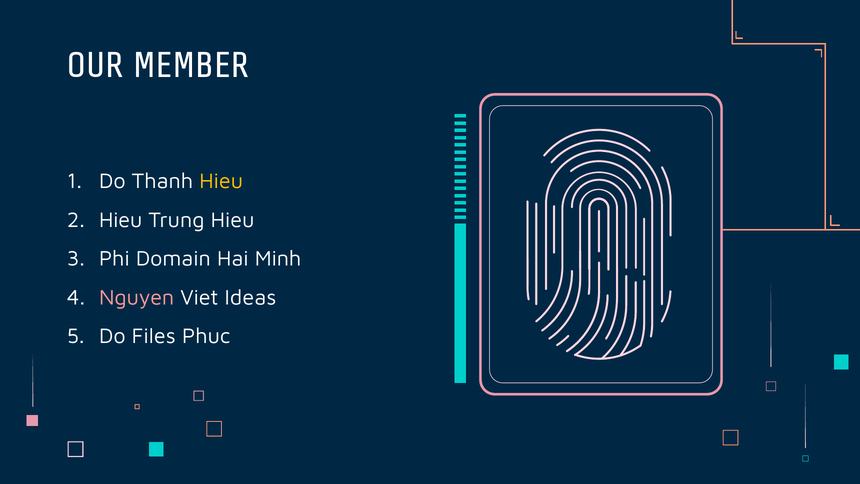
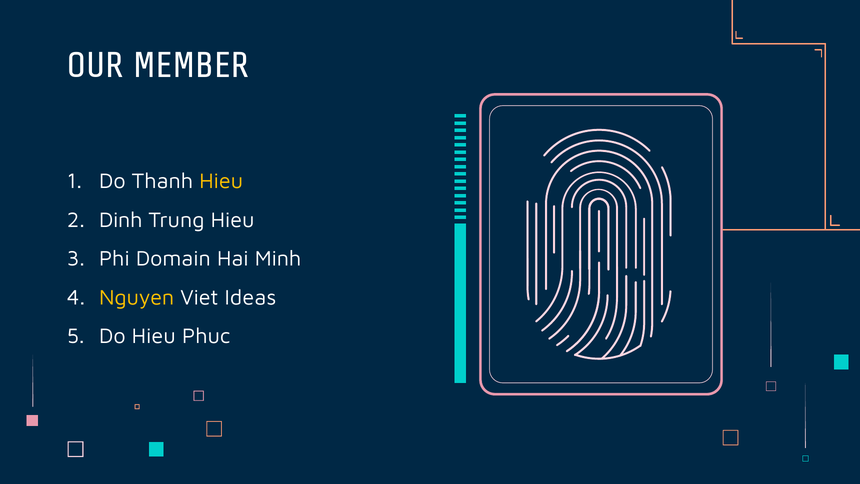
Hieu at (121, 220): Hieu -> Dinh
Nguyen colour: pink -> yellow
Do Files: Files -> Hieu
